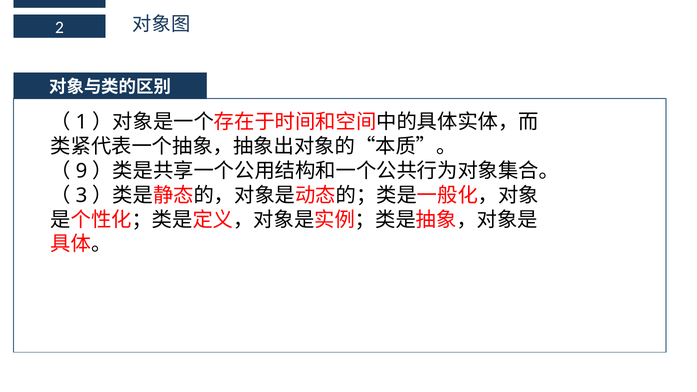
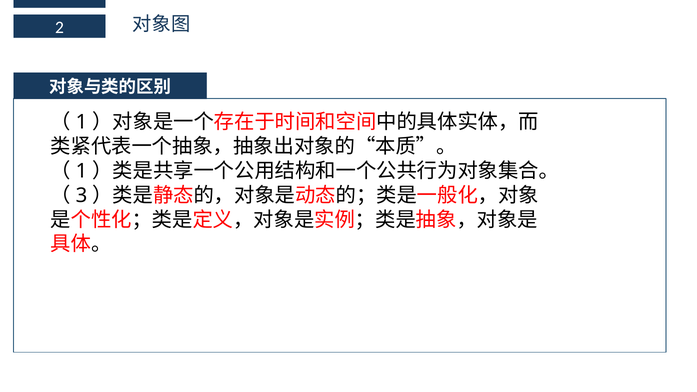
9 at (81, 171): 9 -> 1
